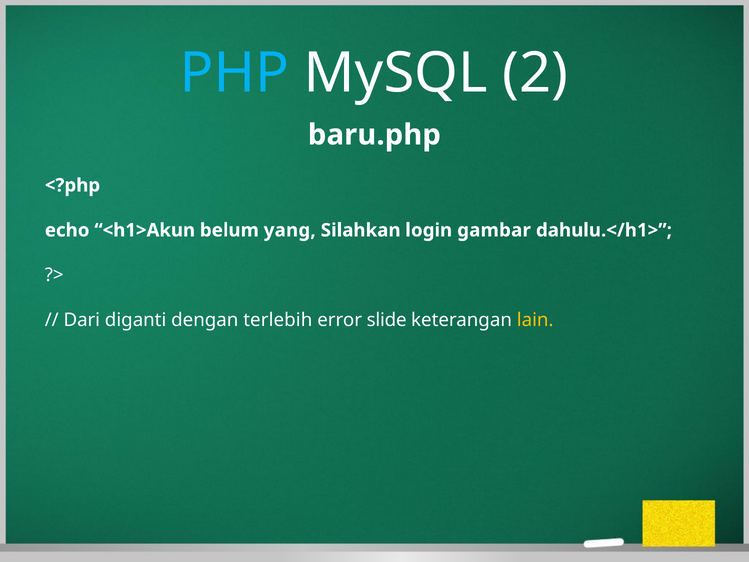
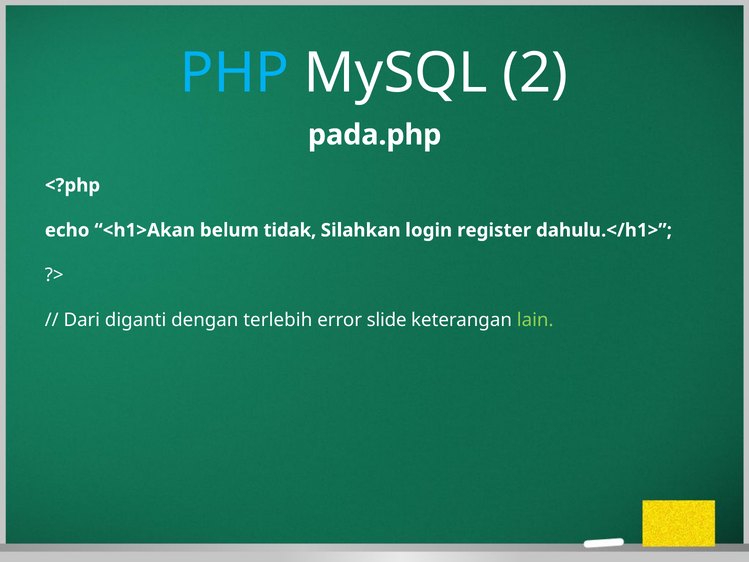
baru.php: baru.php -> pada.php
<h1>Akun: <h1>Akun -> <h1>Akan
yang: yang -> tidak
gambar: gambar -> register
lain colour: yellow -> light green
